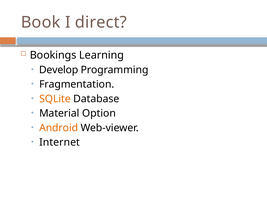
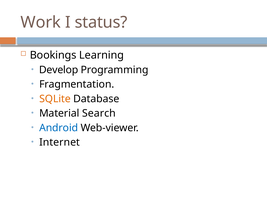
Book: Book -> Work
direct: direct -> status
Option: Option -> Search
Android colour: orange -> blue
